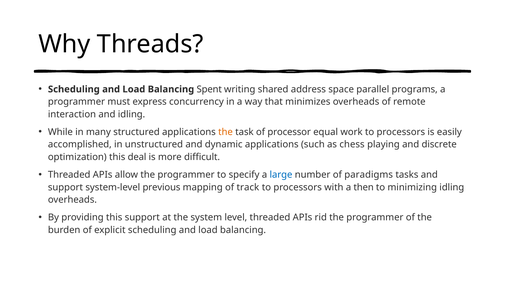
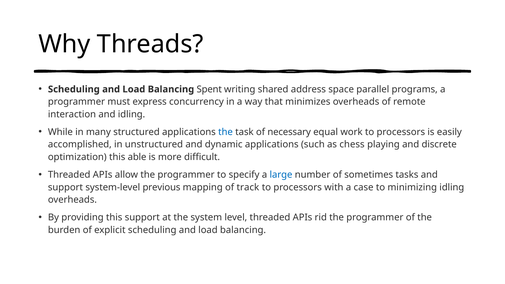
the at (226, 132) colour: orange -> blue
processor: processor -> necessary
deal: deal -> able
paradigms: paradigms -> sometimes
then: then -> case
